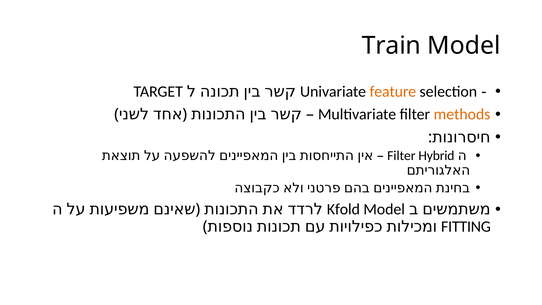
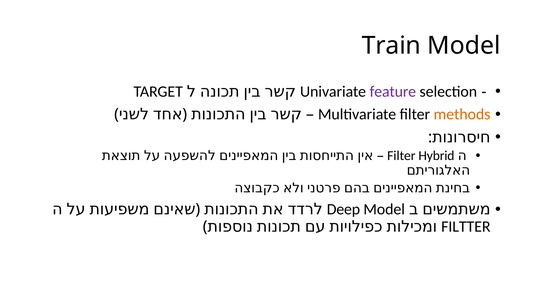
feature colour: orange -> purple
Kfold: Kfold -> Deep
FITTING: FITTING -> FILTTER
